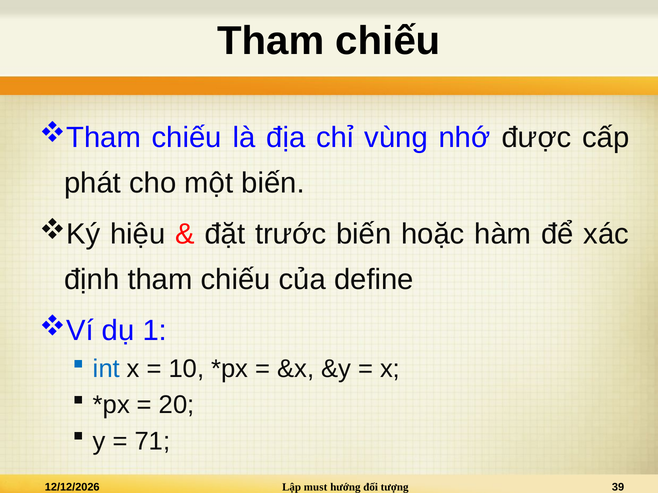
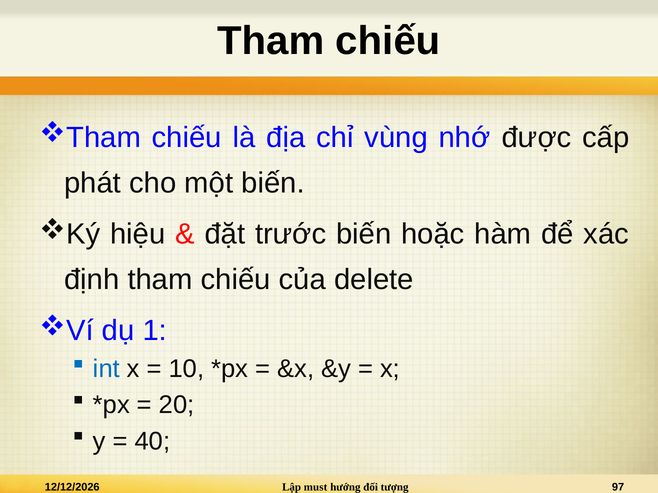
define: define -> delete
71: 71 -> 40
39: 39 -> 97
